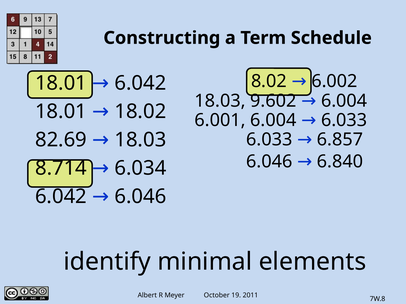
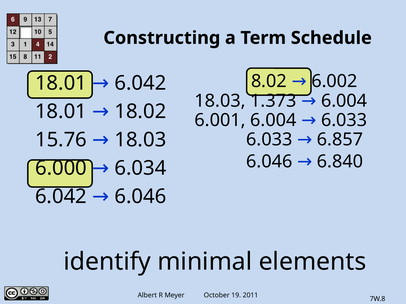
9.602: 9.602 -> 1.373
82.69: 82.69 -> 15.76
8.714: 8.714 -> 6.000
